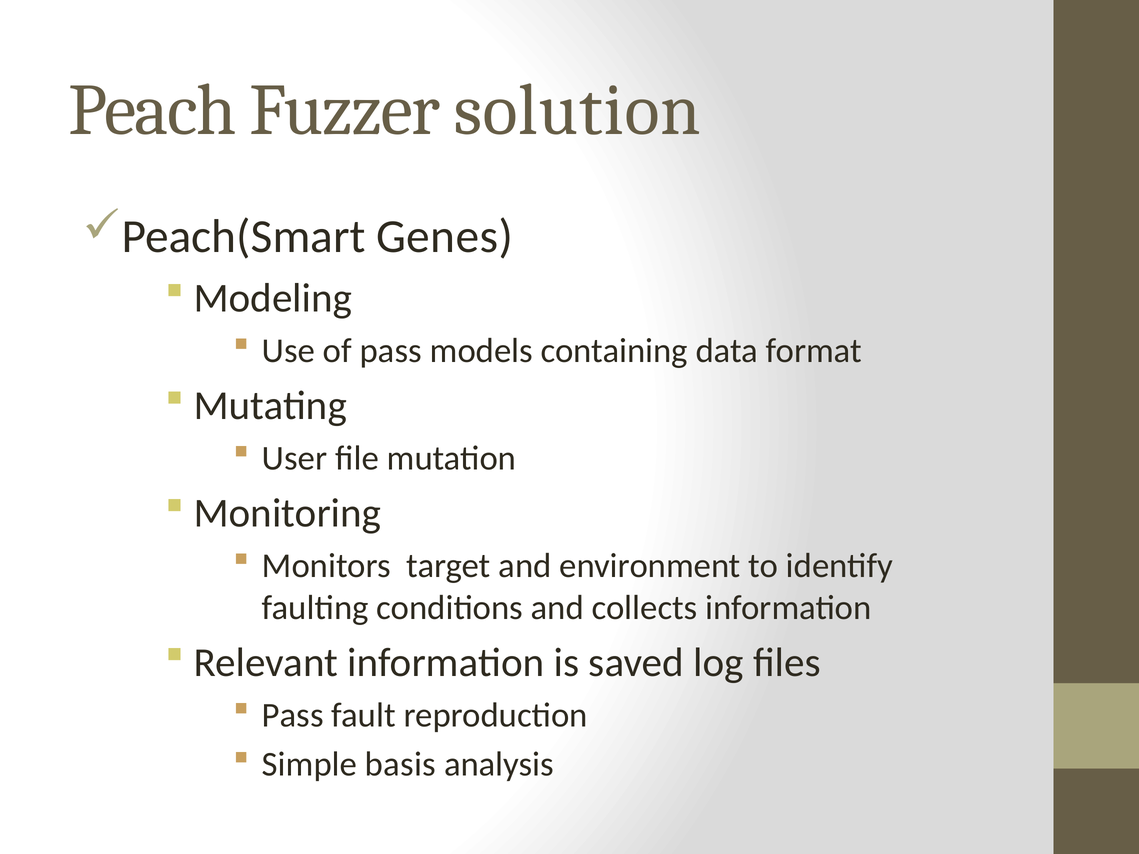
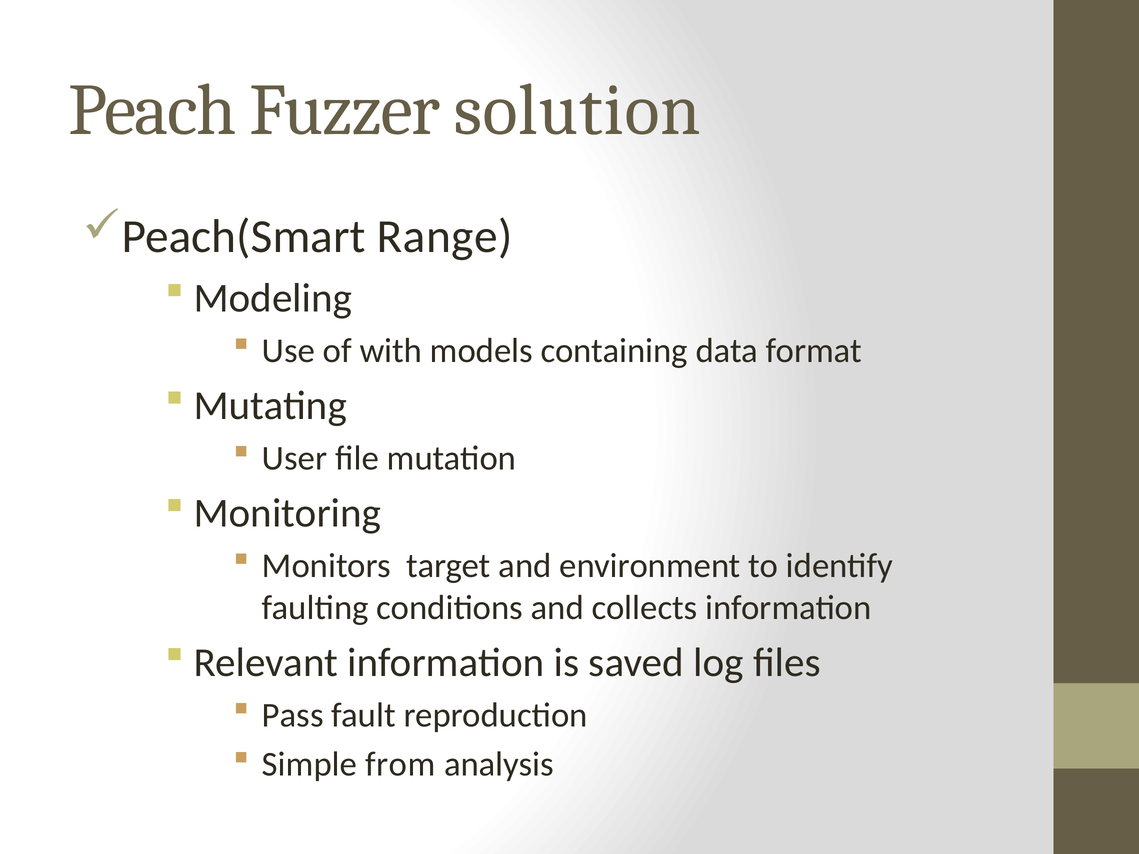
Genes: Genes -> Range
of pass: pass -> with
basis: basis -> from
